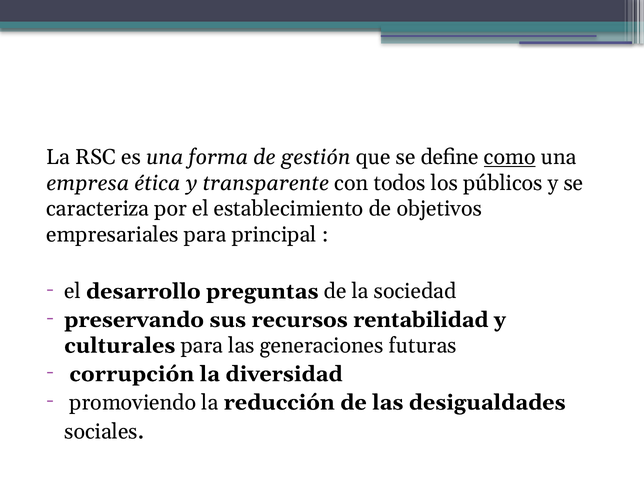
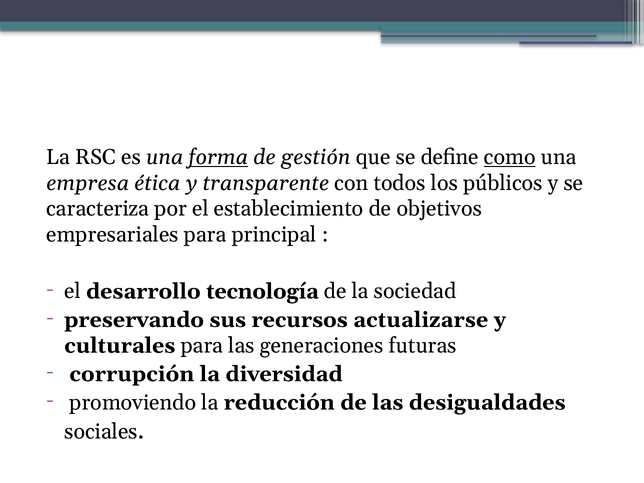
forma underline: none -> present
preguntas: preguntas -> tecnología
rentabilidad: rentabilidad -> actualizarse
